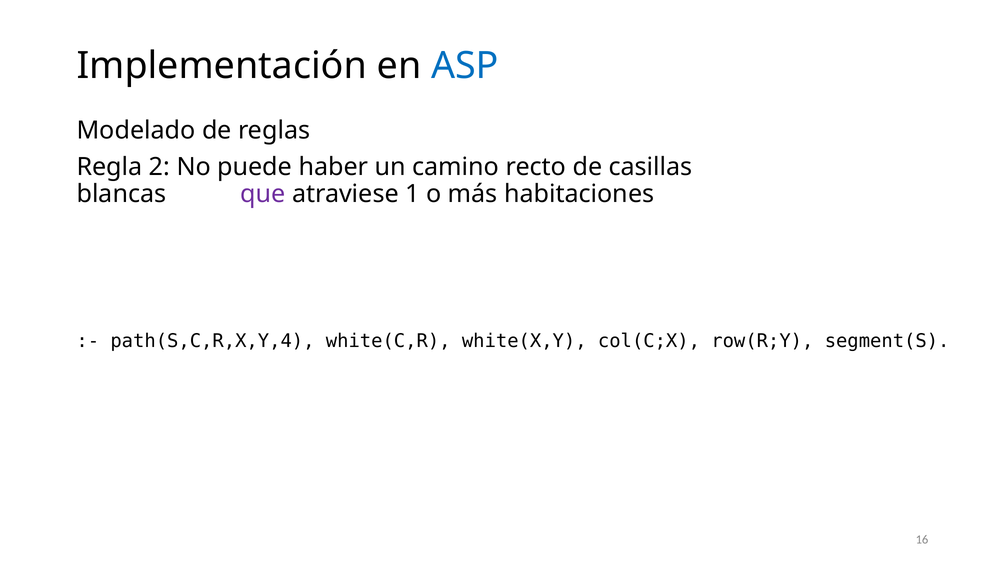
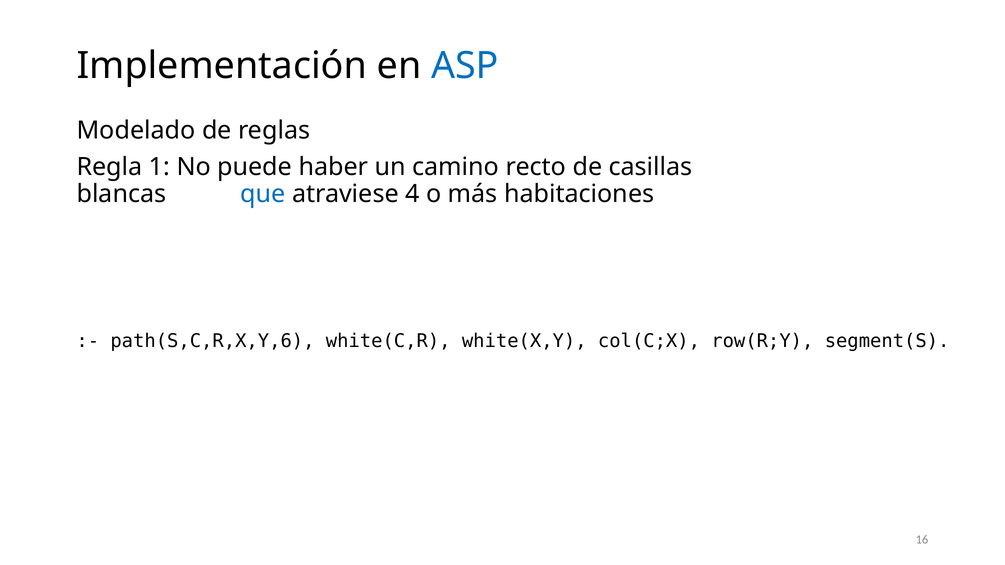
2: 2 -> 1
que colour: purple -> blue
1: 1 -> 4
path(S,C,R,X,Y,4: path(S,C,R,X,Y,4 -> path(S,C,R,X,Y,6
